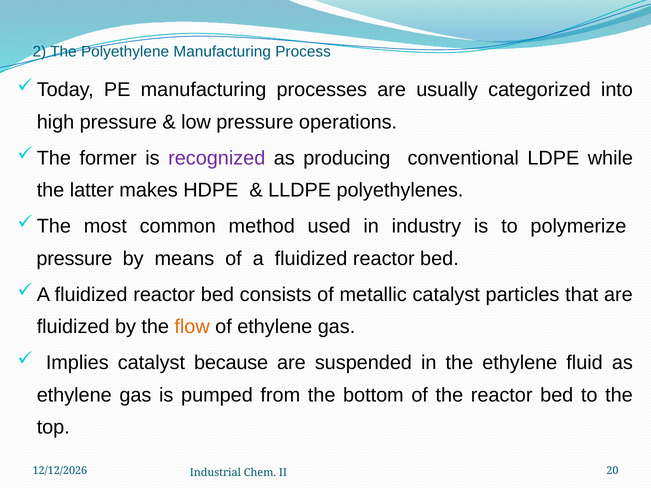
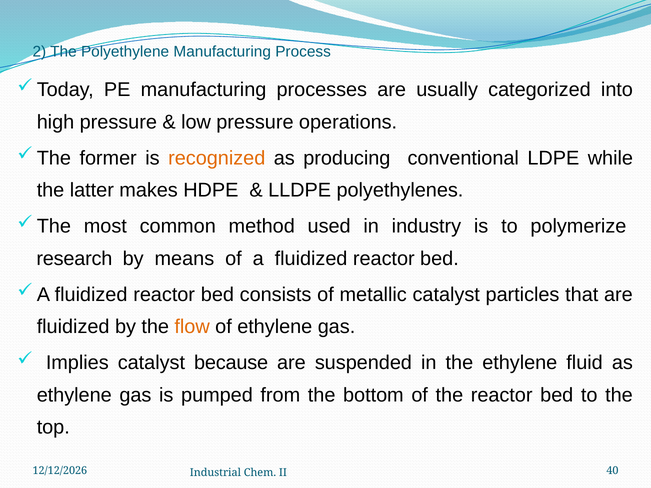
recognized colour: purple -> orange
pressure at (74, 259): pressure -> research
20: 20 -> 40
